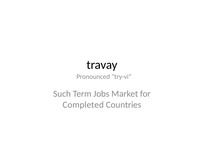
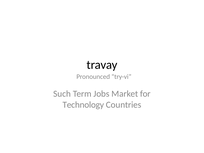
Completed: Completed -> Technology
